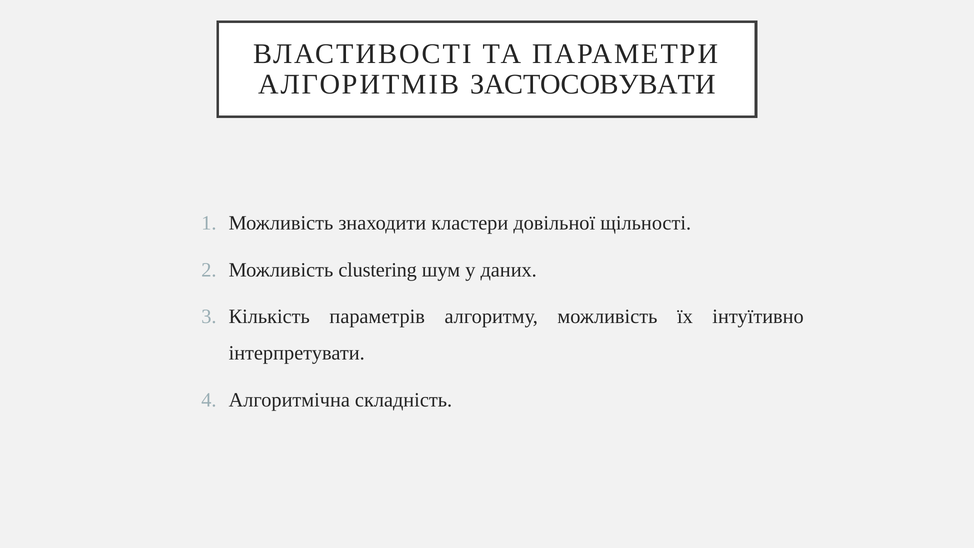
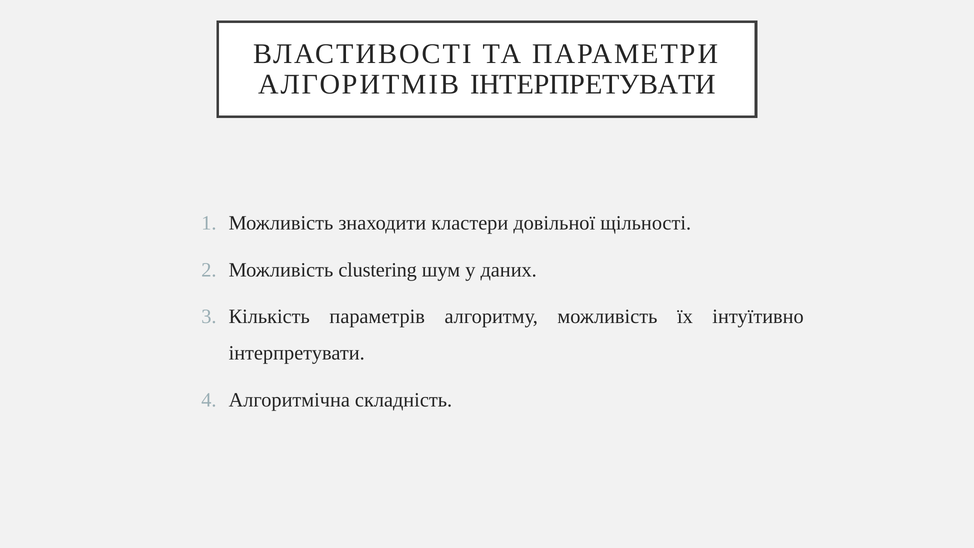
АЛГОРИТМІВ ЗАСТОСОВУВАТИ: ЗАСТОСОВУВАТИ -> ІНТЕРПРЕТУВАТИ
